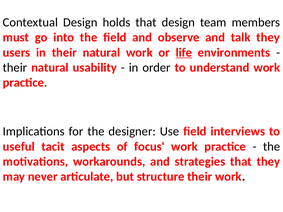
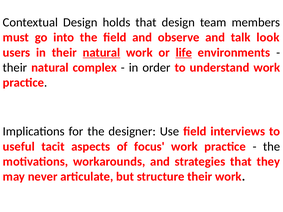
talk they: they -> look
natural at (101, 53) underline: none -> present
usability: usability -> complex
